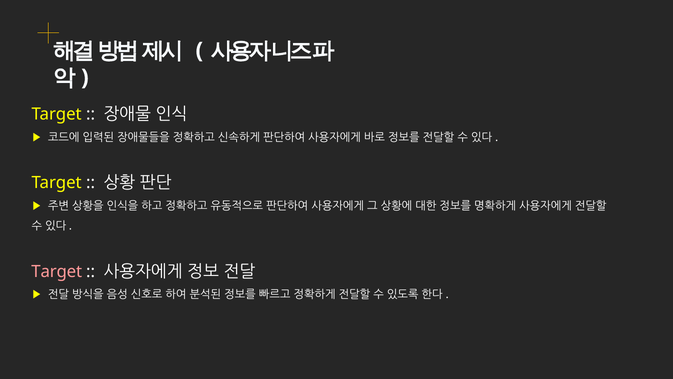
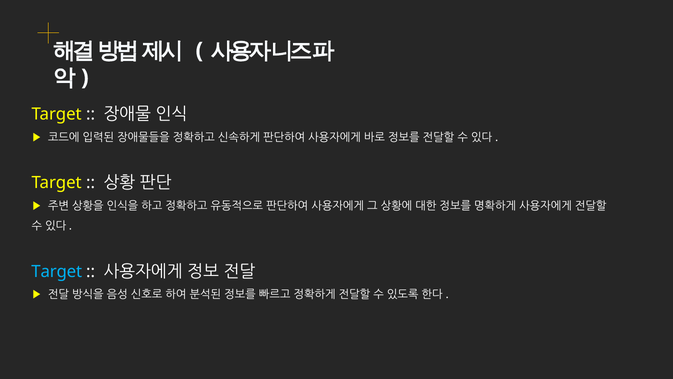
Target at (57, 271) colour: pink -> light blue
